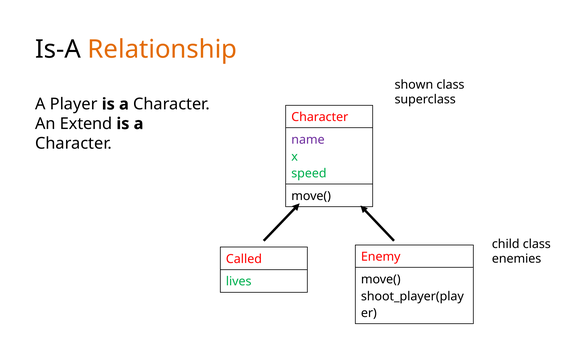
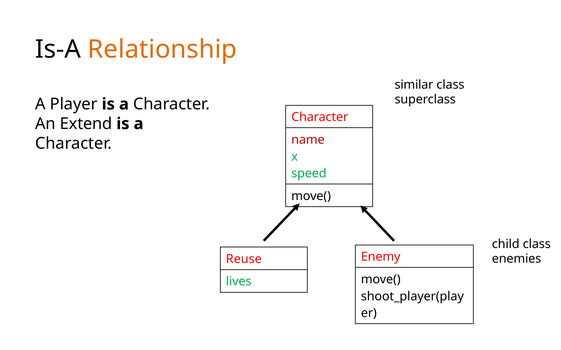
shown: shown -> similar
name colour: purple -> red
Called: Called -> Reuse
